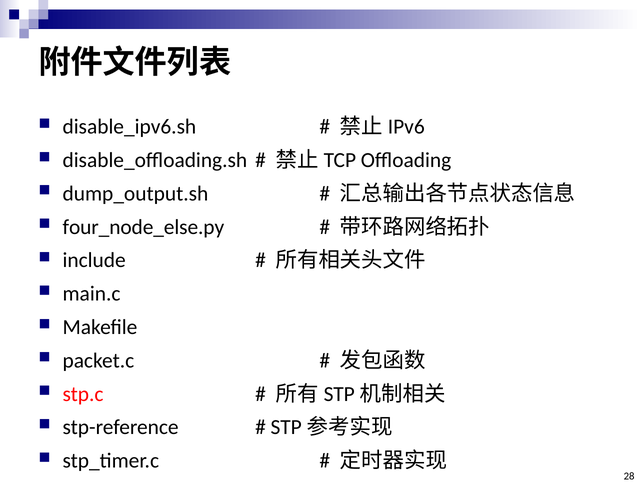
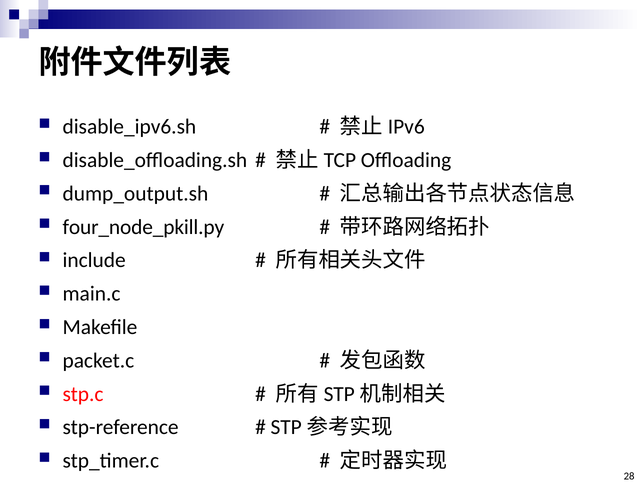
four_node_else.py: four_node_else.py -> four_node_pkill.py
